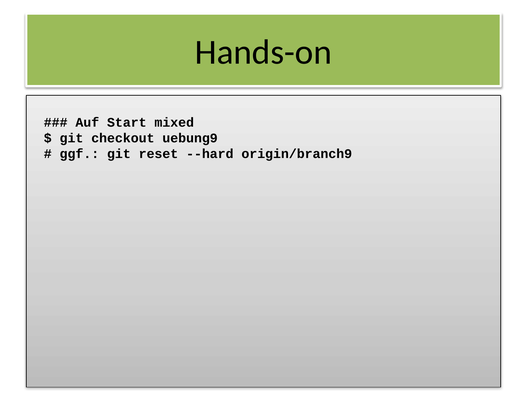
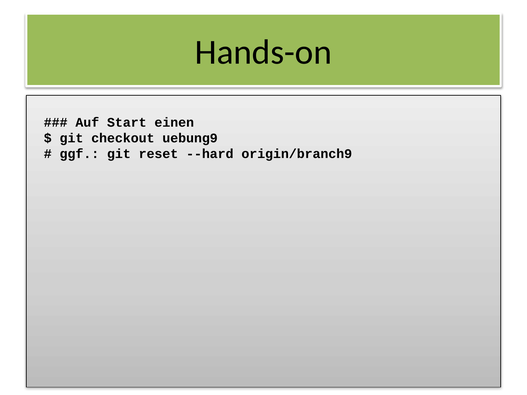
mixed: mixed -> einen
